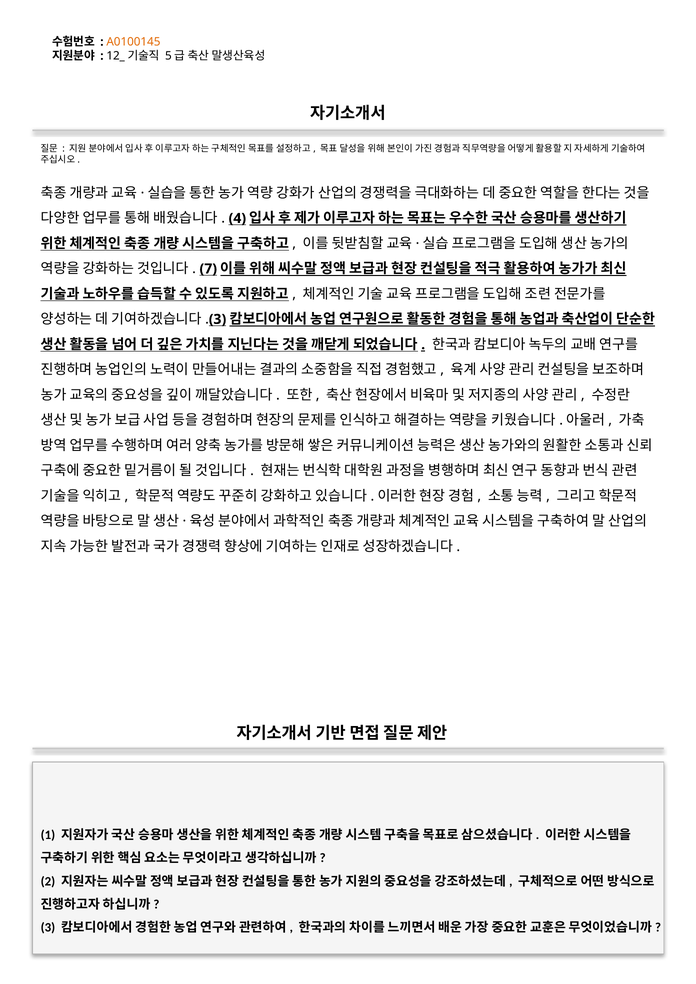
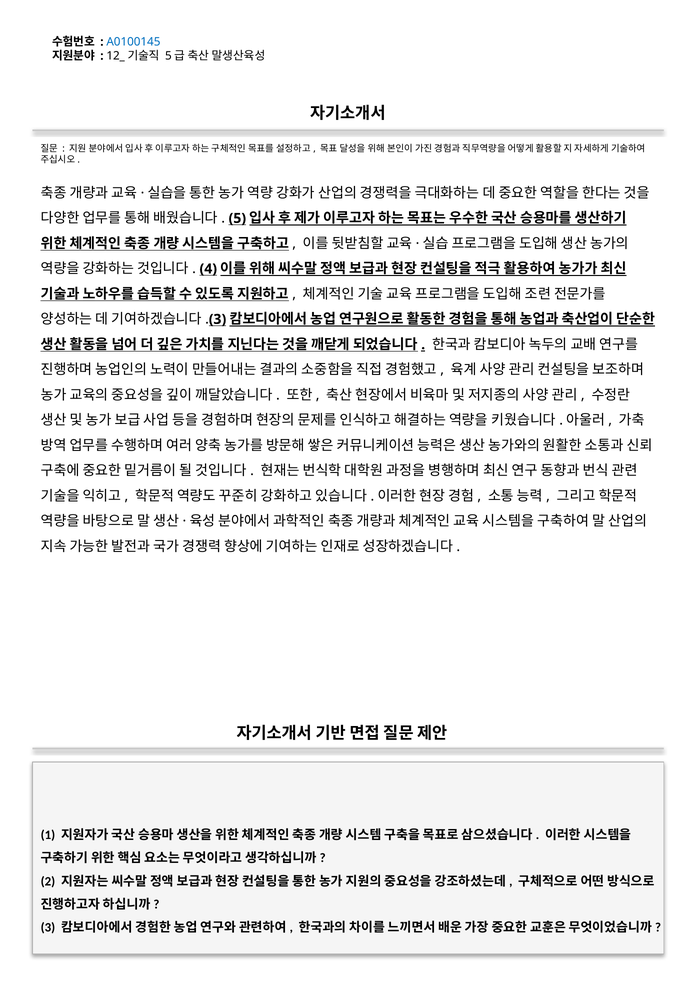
A0100145 colour: orange -> blue
4: 4 -> 5
7: 7 -> 4
